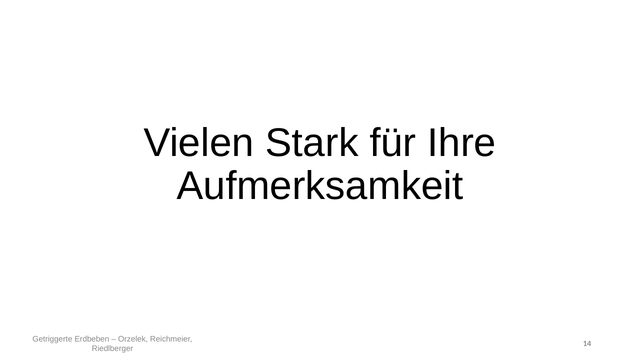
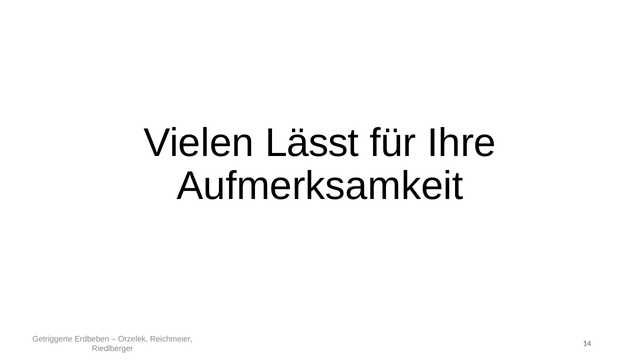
Stark: Stark -> Lässt
